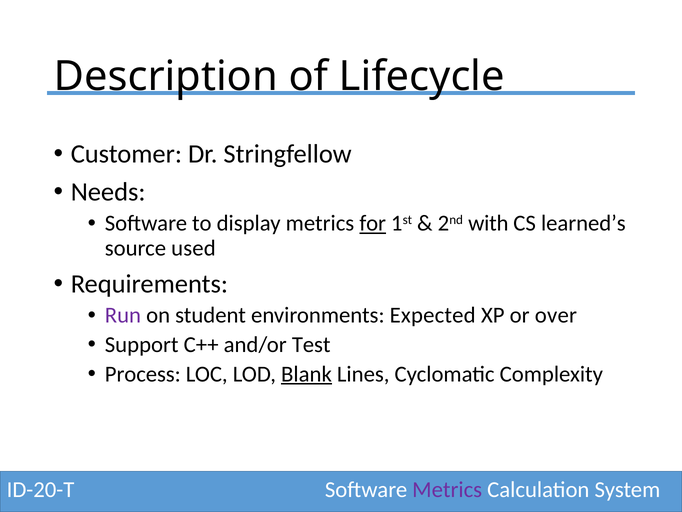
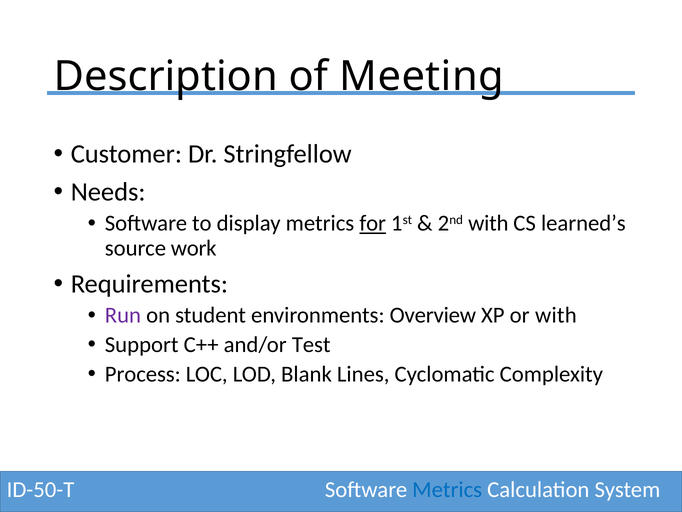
Lifecycle: Lifecycle -> Meeting
used: used -> work
Expected: Expected -> Overview
or over: over -> with
Blank underline: present -> none
ID-20-T: ID-20-T -> ID-50-T
Metrics at (447, 489) colour: purple -> blue
